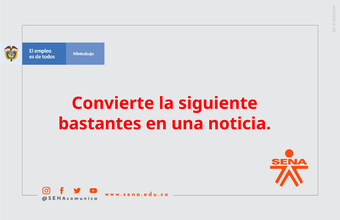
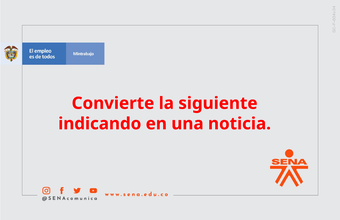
bastantes: bastantes -> indicando
